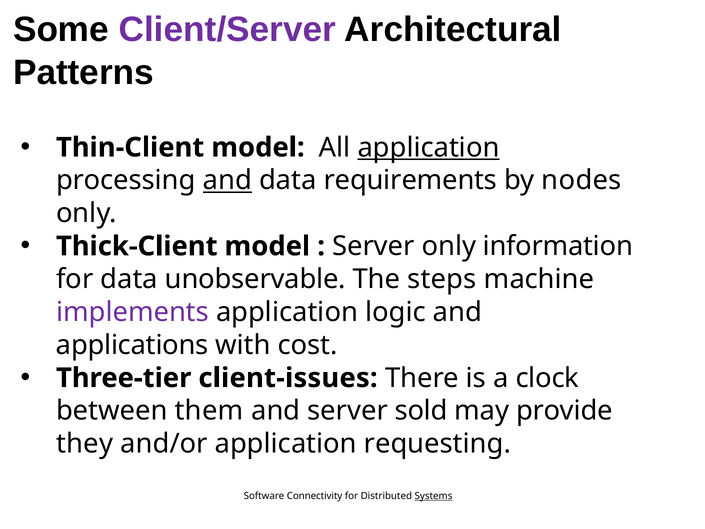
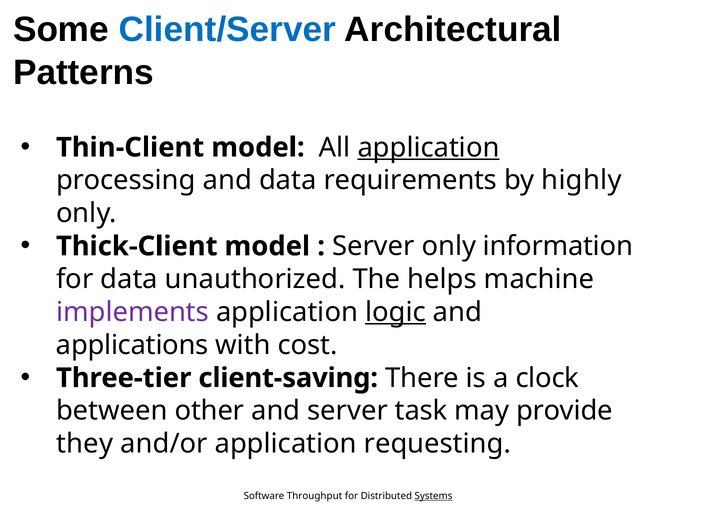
Client/Server colour: purple -> blue
and at (227, 180) underline: present -> none
nodes: nodes -> highly
unobservable: unobservable -> unauthorized
steps: steps -> helps
logic underline: none -> present
client-issues: client-issues -> client-saving
them: them -> other
sold: sold -> task
Connectivity: Connectivity -> Throughput
